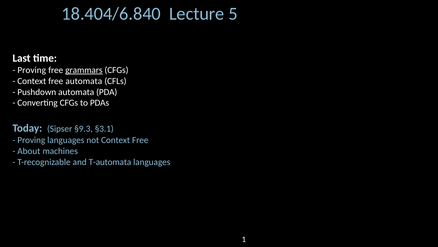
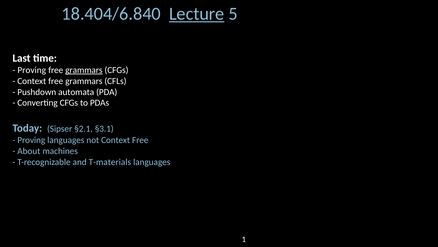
Lecture underline: none -> present
Context free automata: automata -> grammars
§9.3: §9.3 -> §2.1
T-automata: T-automata -> T-materials
